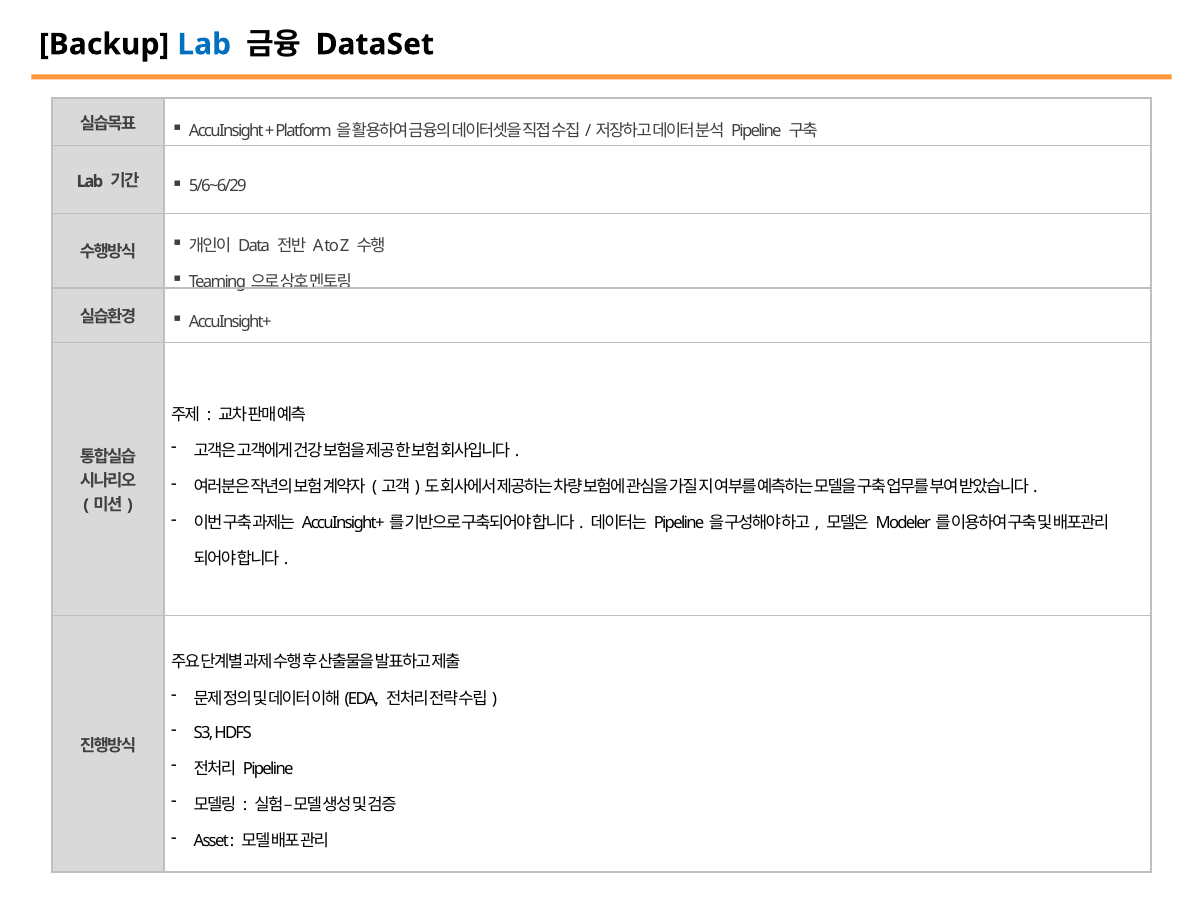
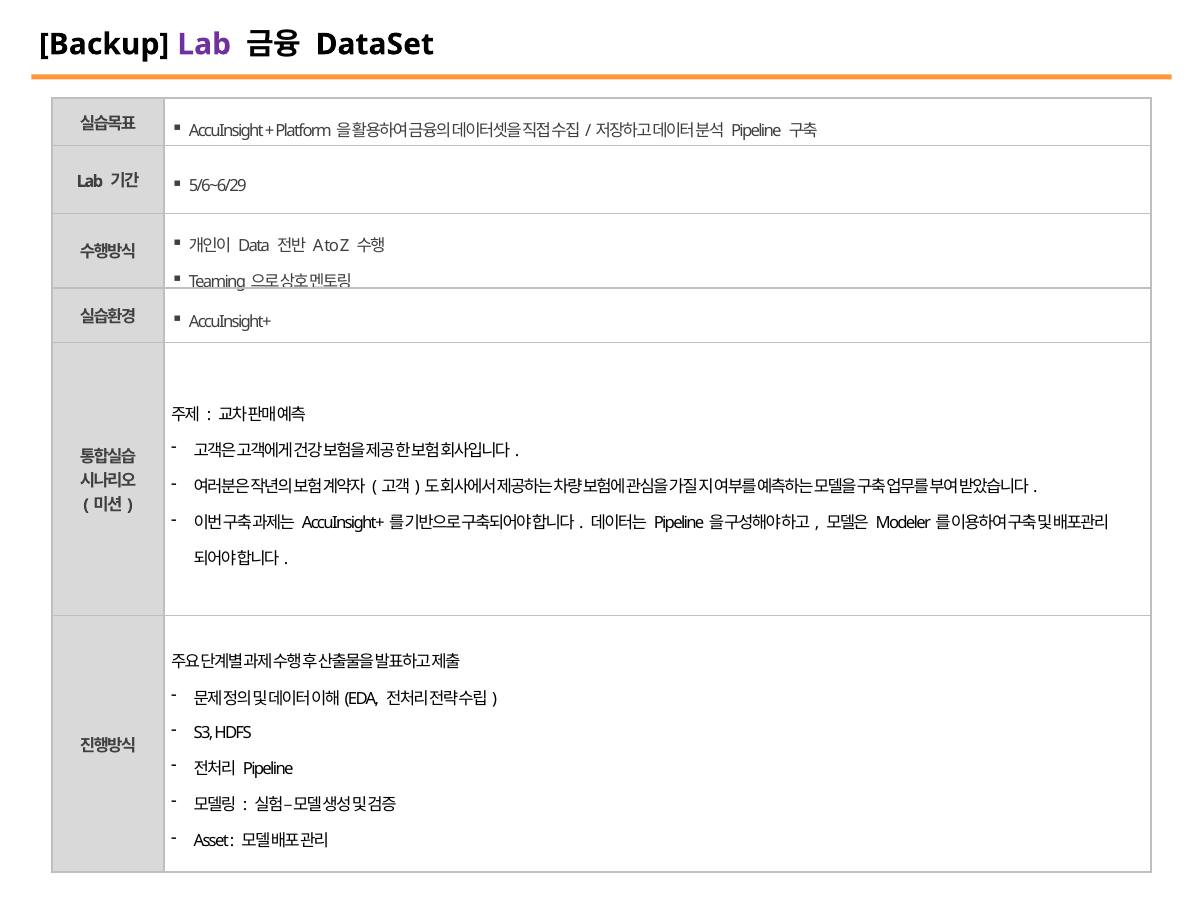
Lab at (204, 44) colour: blue -> purple
